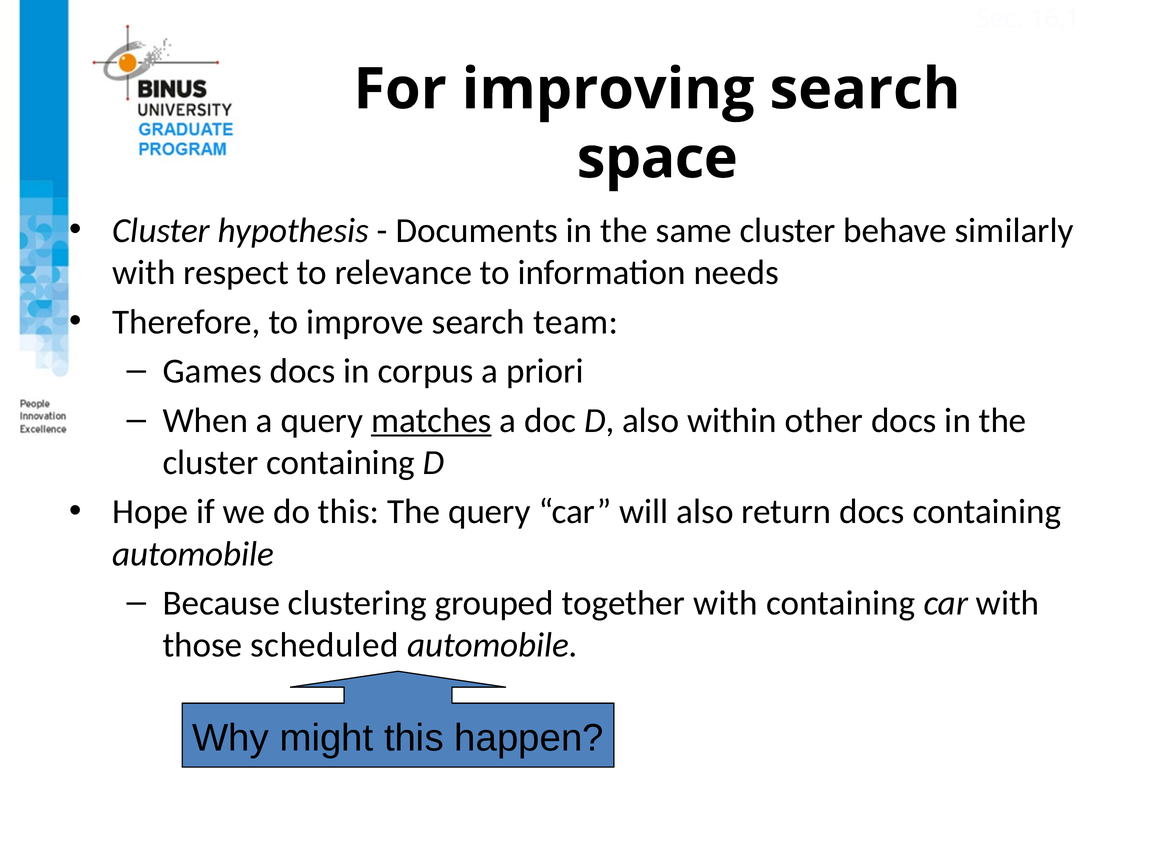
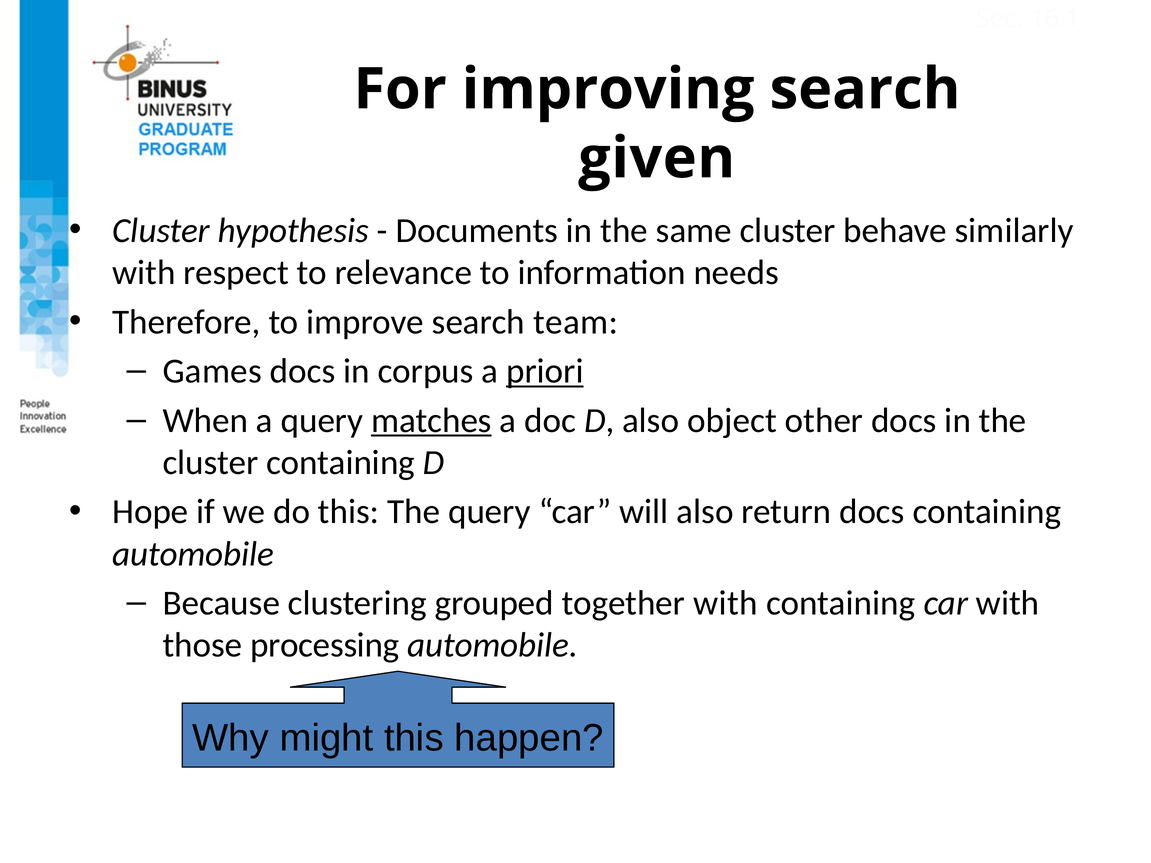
space: space -> given
priori underline: none -> present
within: within -> object
scheduled: scheduled -> processing
